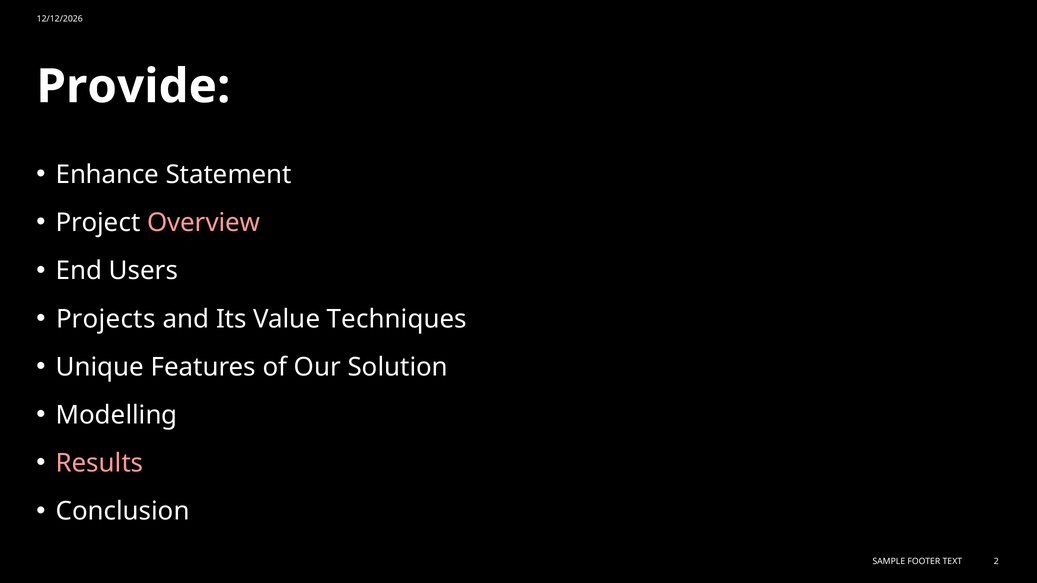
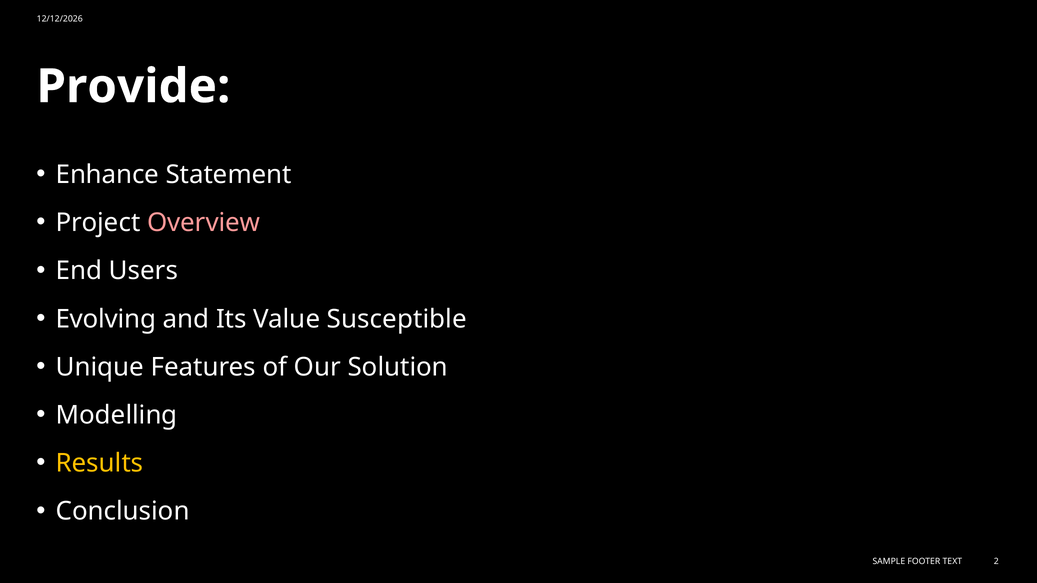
Projects: Projects -> Evolving
Techniques: Techniques -> Susceptible
Results colour: pink -> yellow
